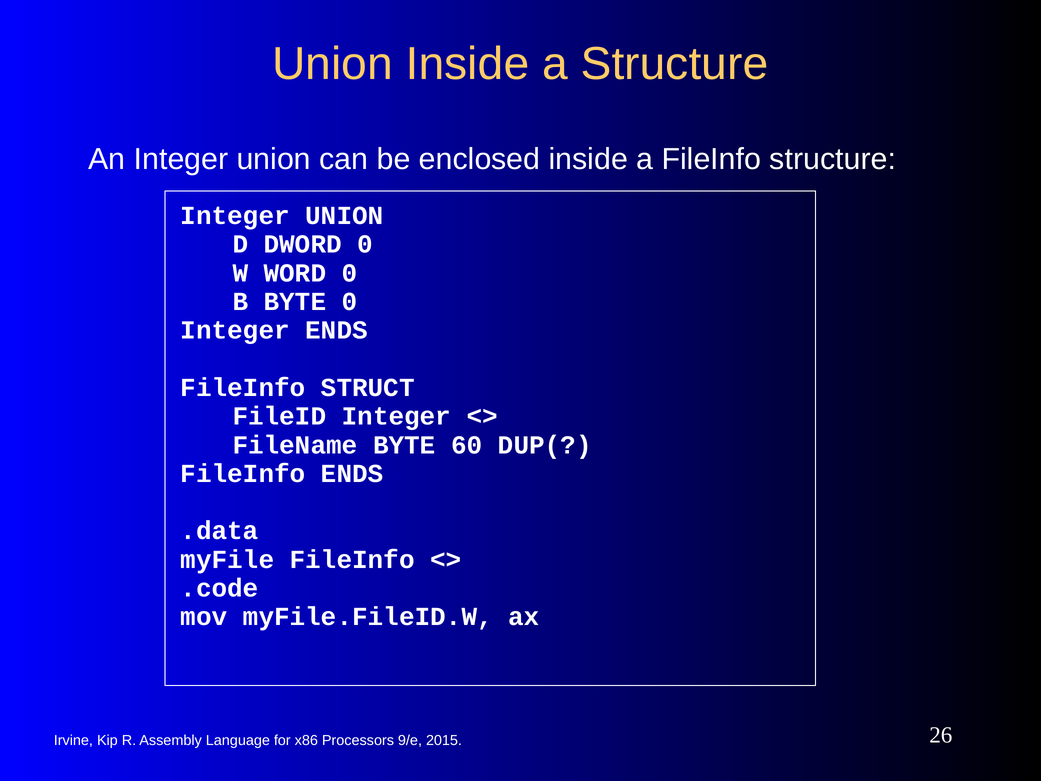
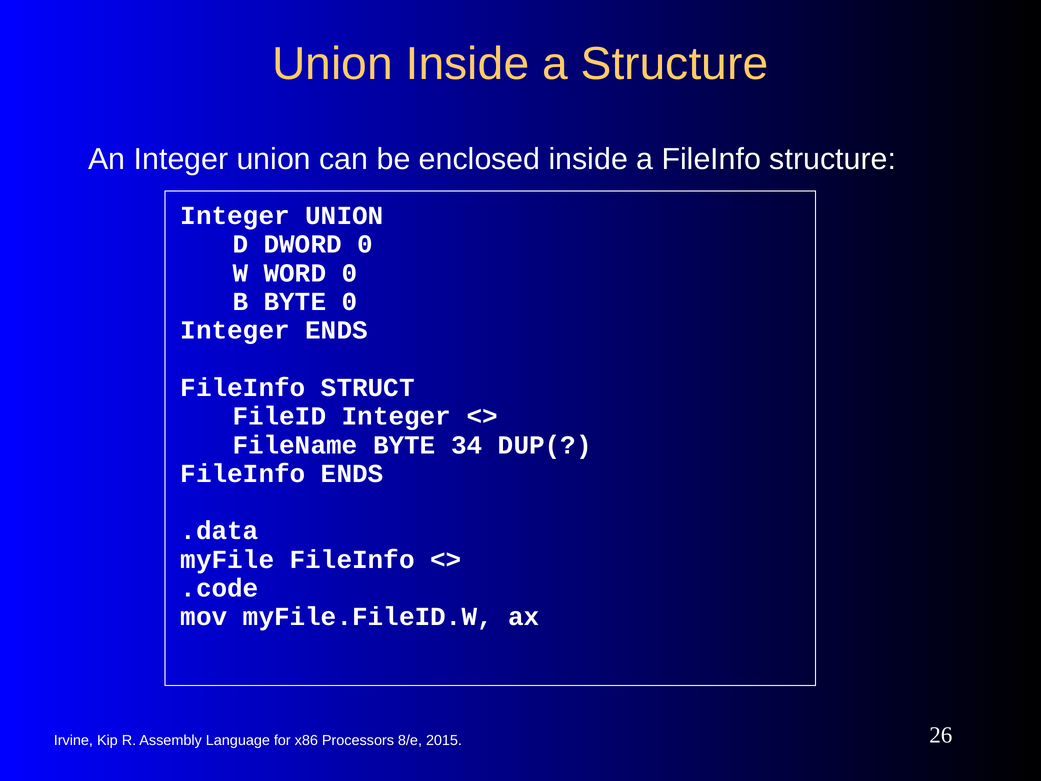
60: 60 -> 34
9/e: 9/e -> 8/e
